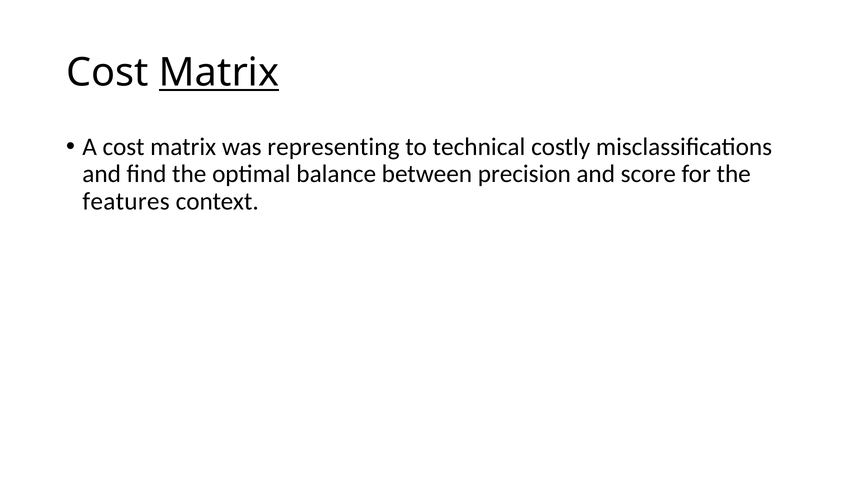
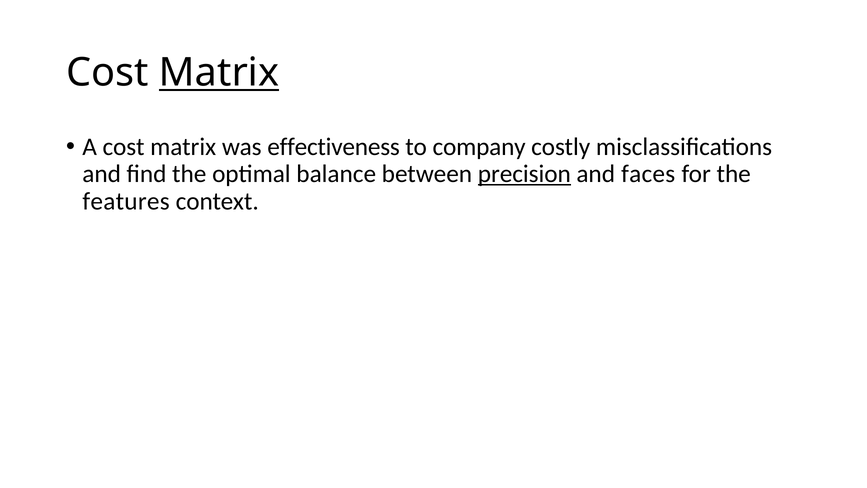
representing: representing -> effectiveness
technical: technical -> company
precision underline: none -> present
score: score -> faces
